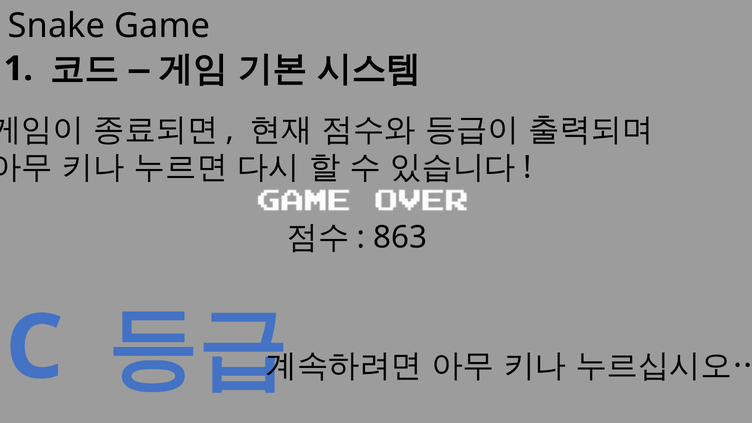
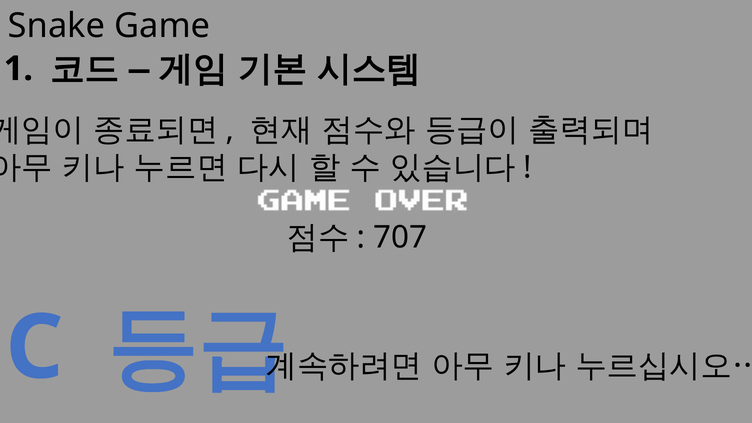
863: 863 -> 707
